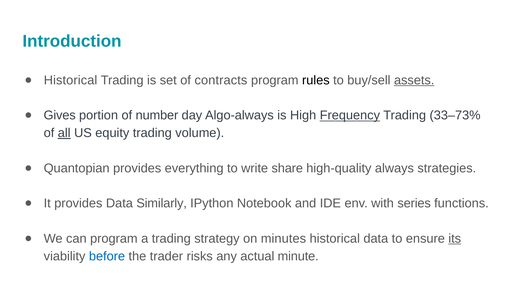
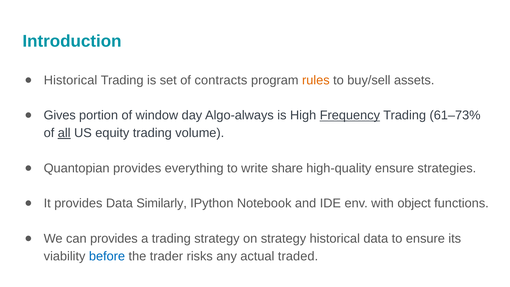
rules colour: black -> orange
assets underline: present -> none
number: number -> window
33–73%: 33–73% -> 61–73%
high-quality always: always -> ensure
series: series -> object
can program: program -> provides
on minutes: minutes -> strategy
its underline: present -> none
minute: minute -> traded
